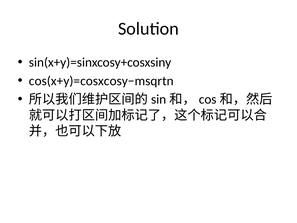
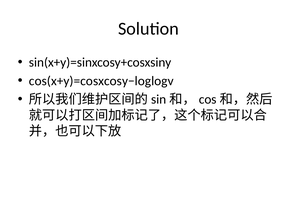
cos(x+y)=cosxcosy−msqrtn: cos(x+y)=cosxcosy−msqrtn -> cos(x+y)=cosxcosy−loglogv
